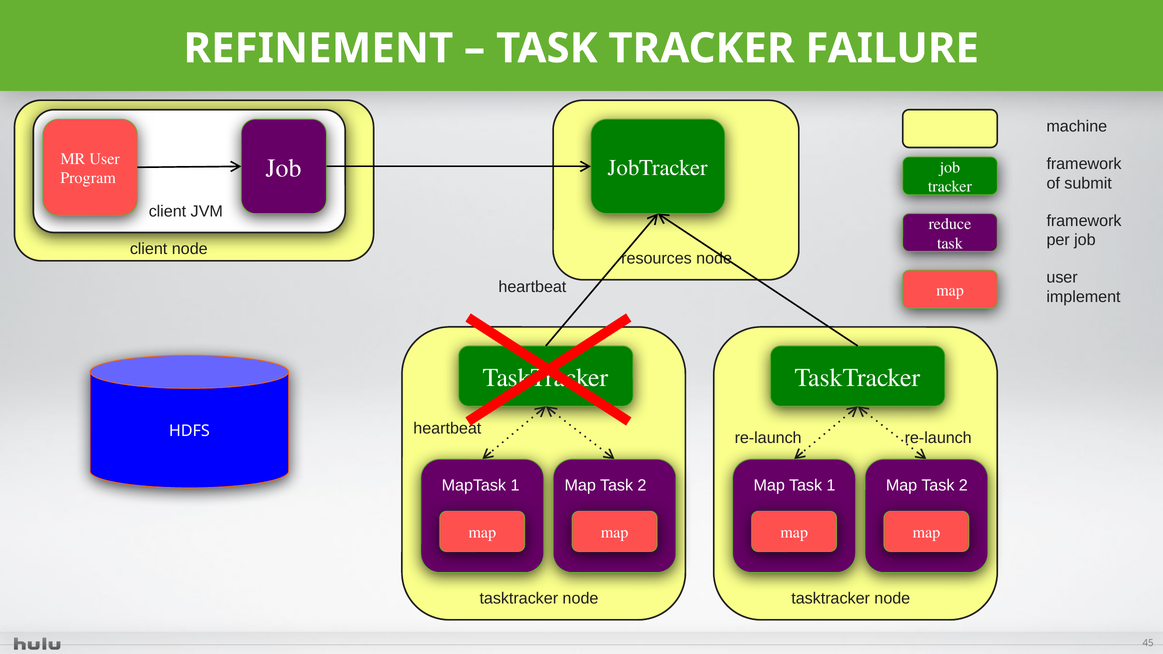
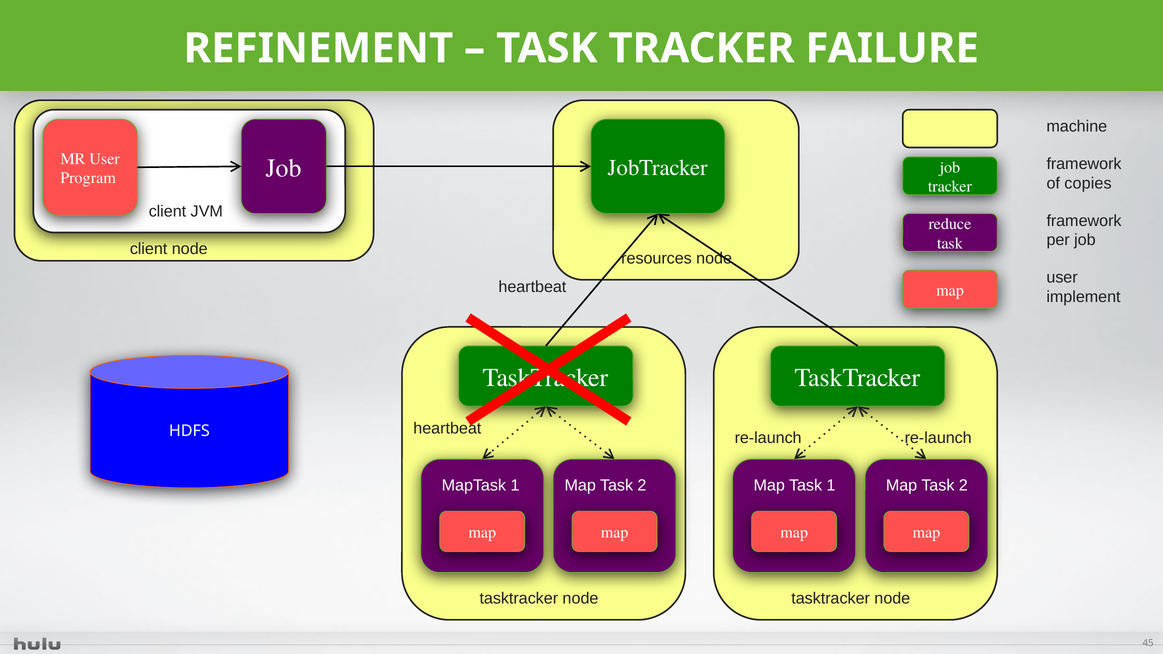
submit: submit -> copies
